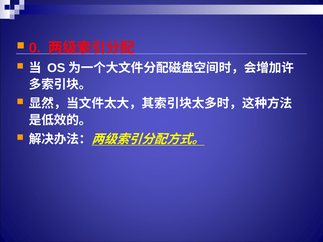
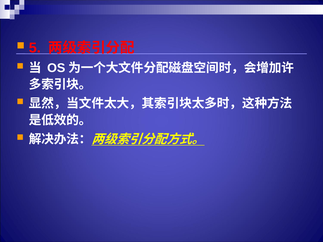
0: 0 -> 5
